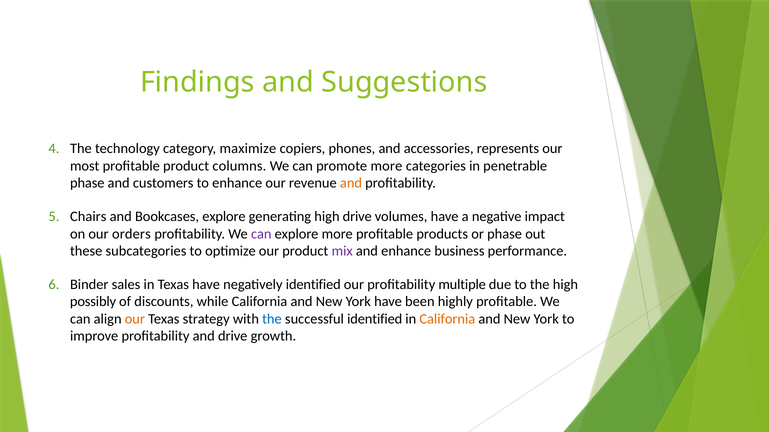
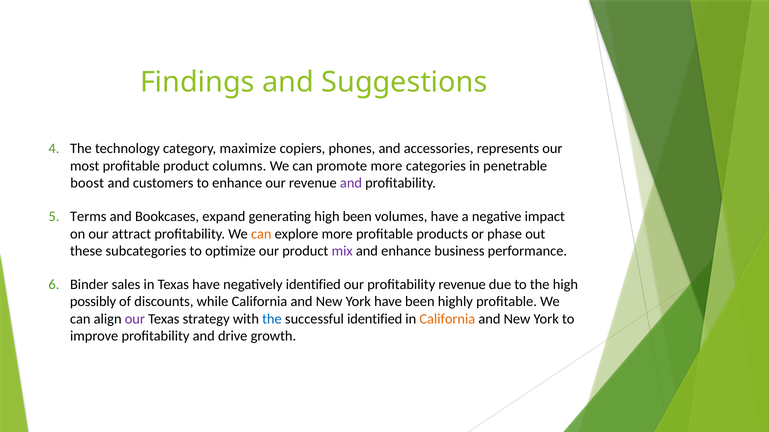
phase at (87, 183): phase -> boost
and at (351, 183) colour: orange -> purple
Chairs: Chairs -> Terms
Bookcases explore: explore -> expand
high drive: drive -> been
orders: orders -> attract
can at (261, 234) colour: purple -> orange
profitability multiple: multiple -> revenue
our at (135, 319) colour: orange -> purple
